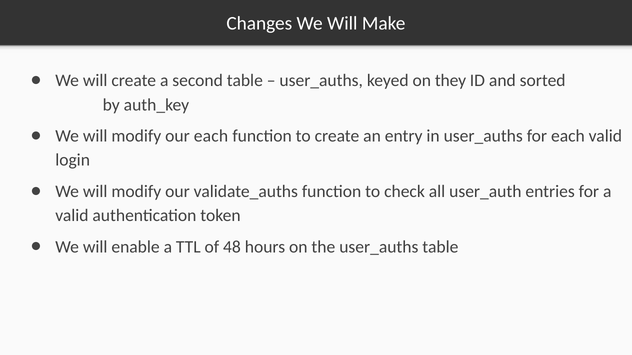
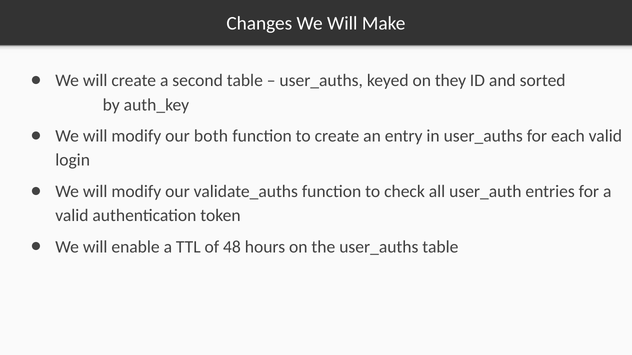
our each: each -> both
